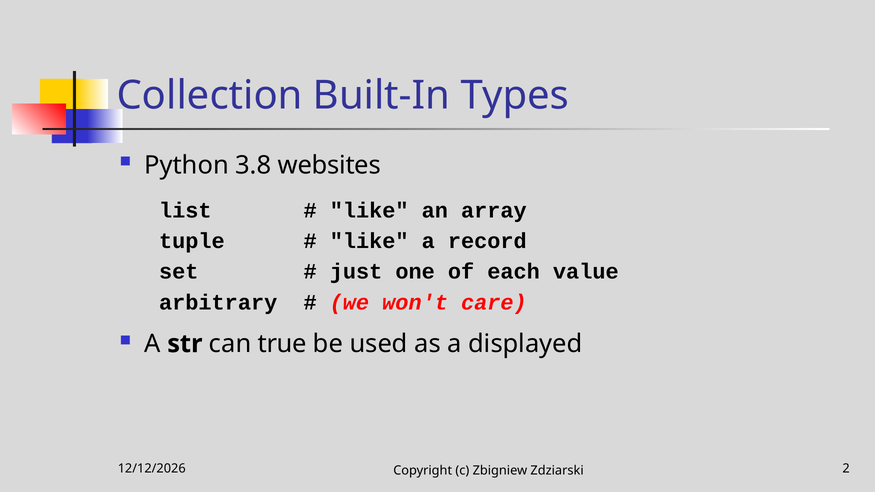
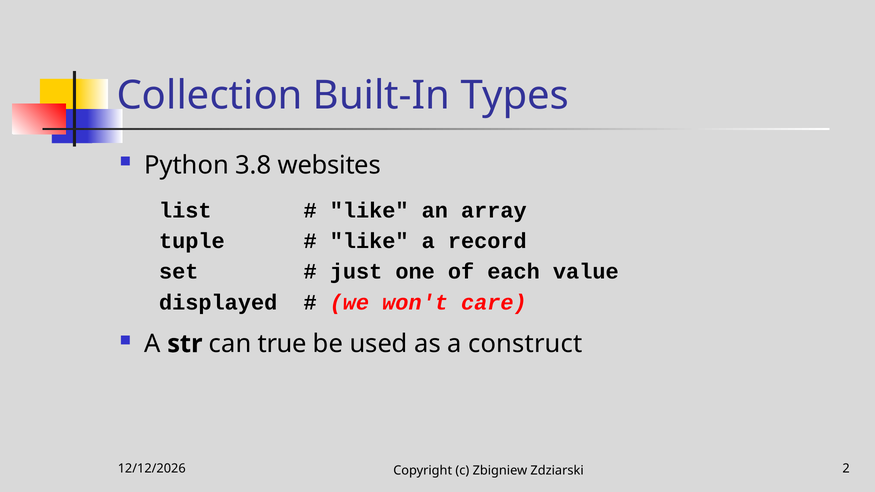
arbitrary: arbitrary -> displayed
displayed: displayed -> construct
